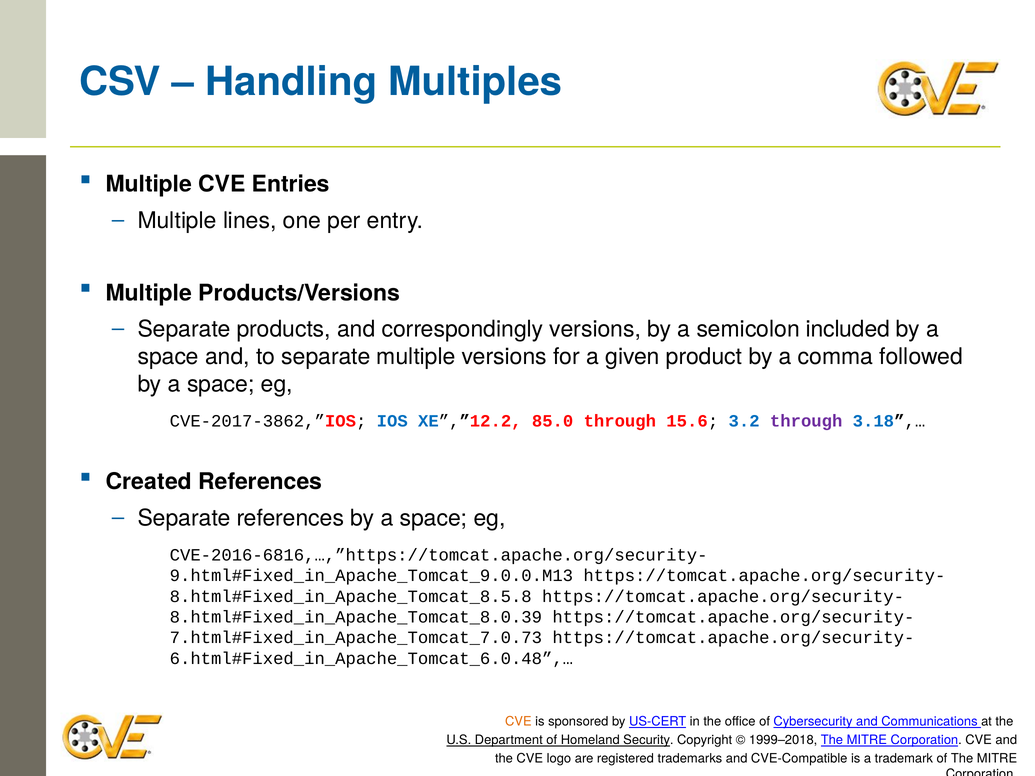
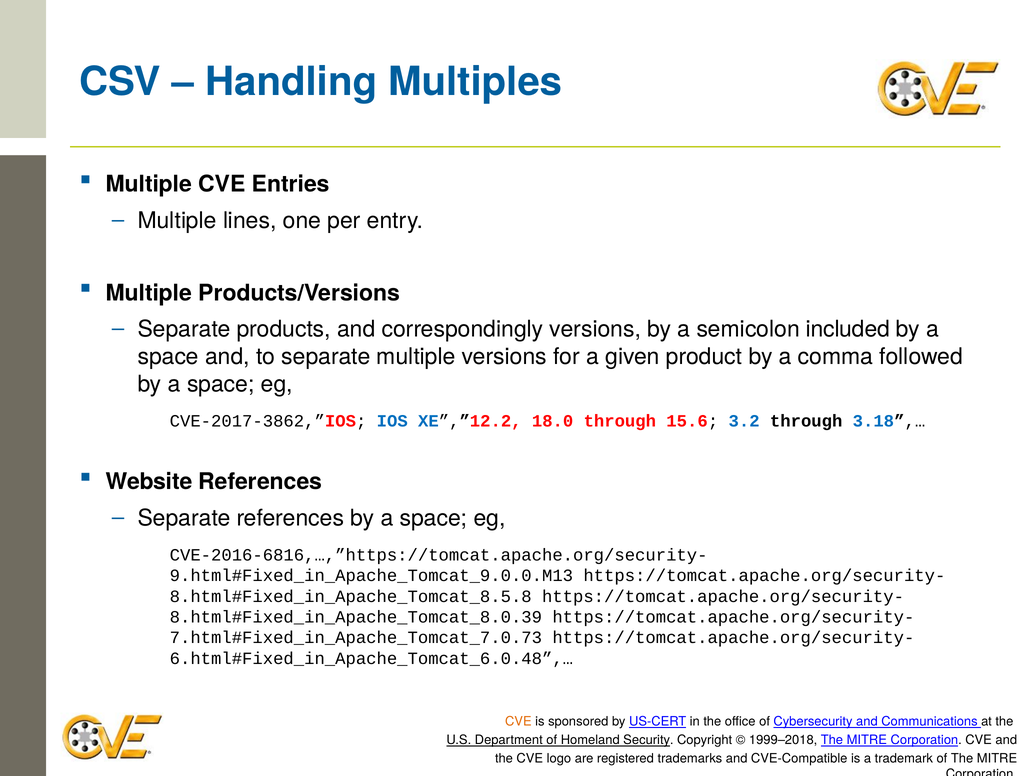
85.0: 85.0 -> 18.0
through at (806, 421) colour: purple -> black
Created: Created -> Website
